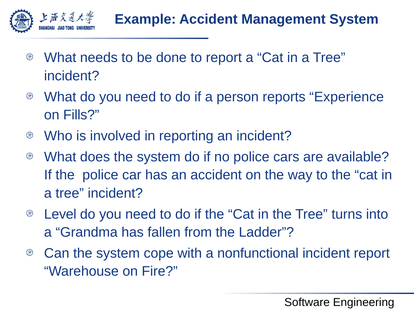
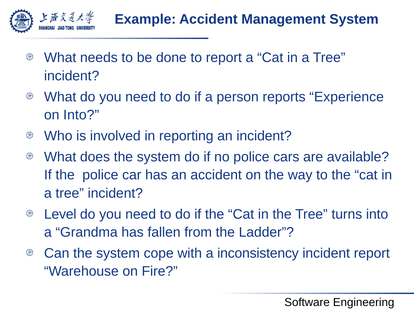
on Fills: Fills -> Into
nonfunctional: nonfunctional -> inconsistency
